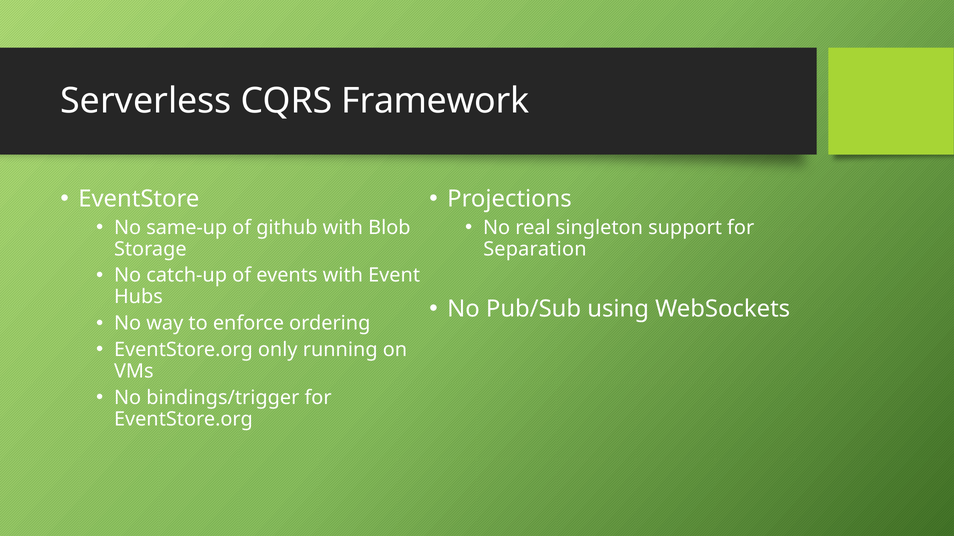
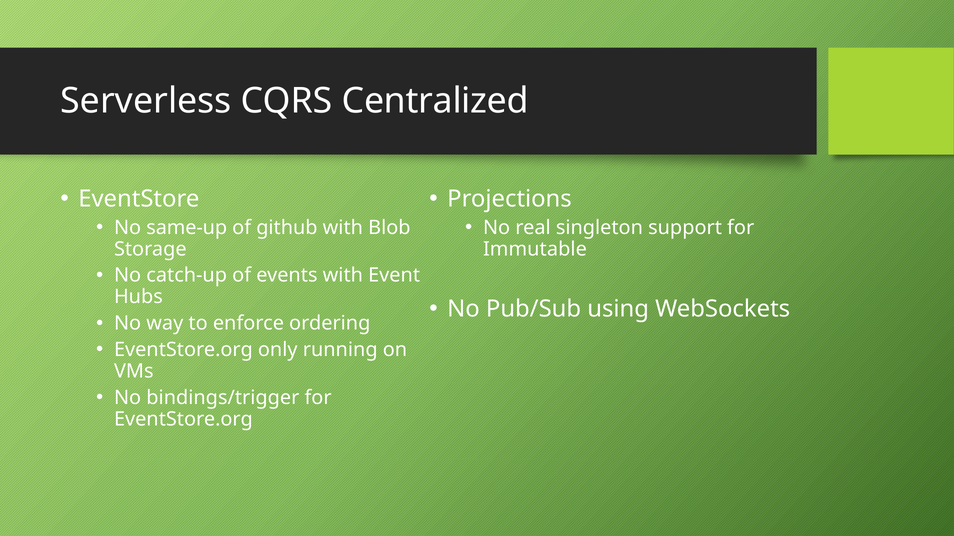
Framework: Framework -> Centralized
Separation: Separation -> Immutable
